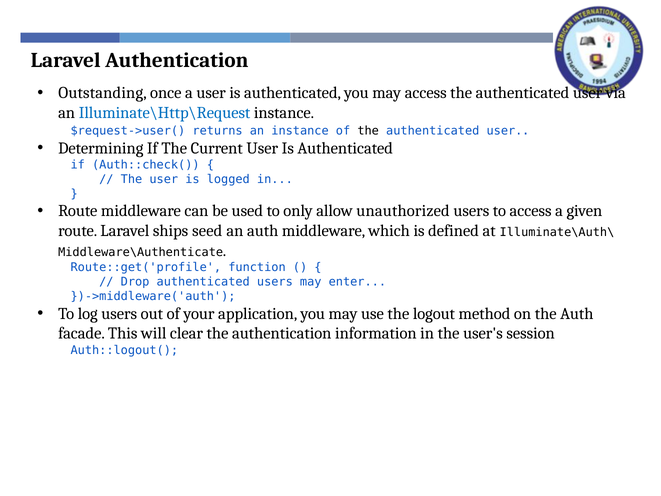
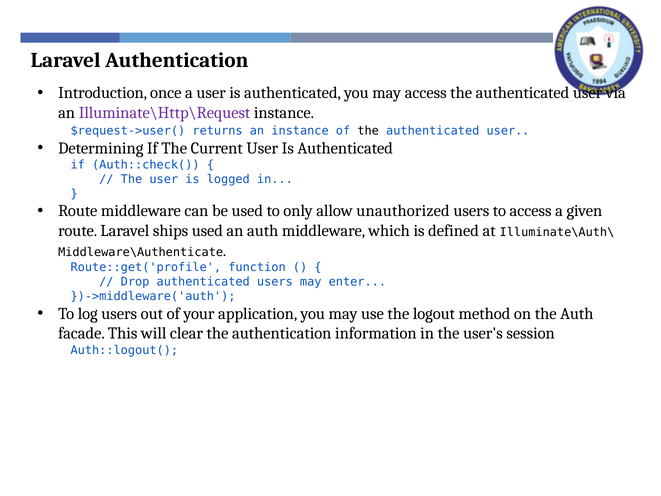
Outstanding: Outstanding -> Introduction
Illuminate\Http\Request colour: blue -> purple
ships seed: seed -> used
